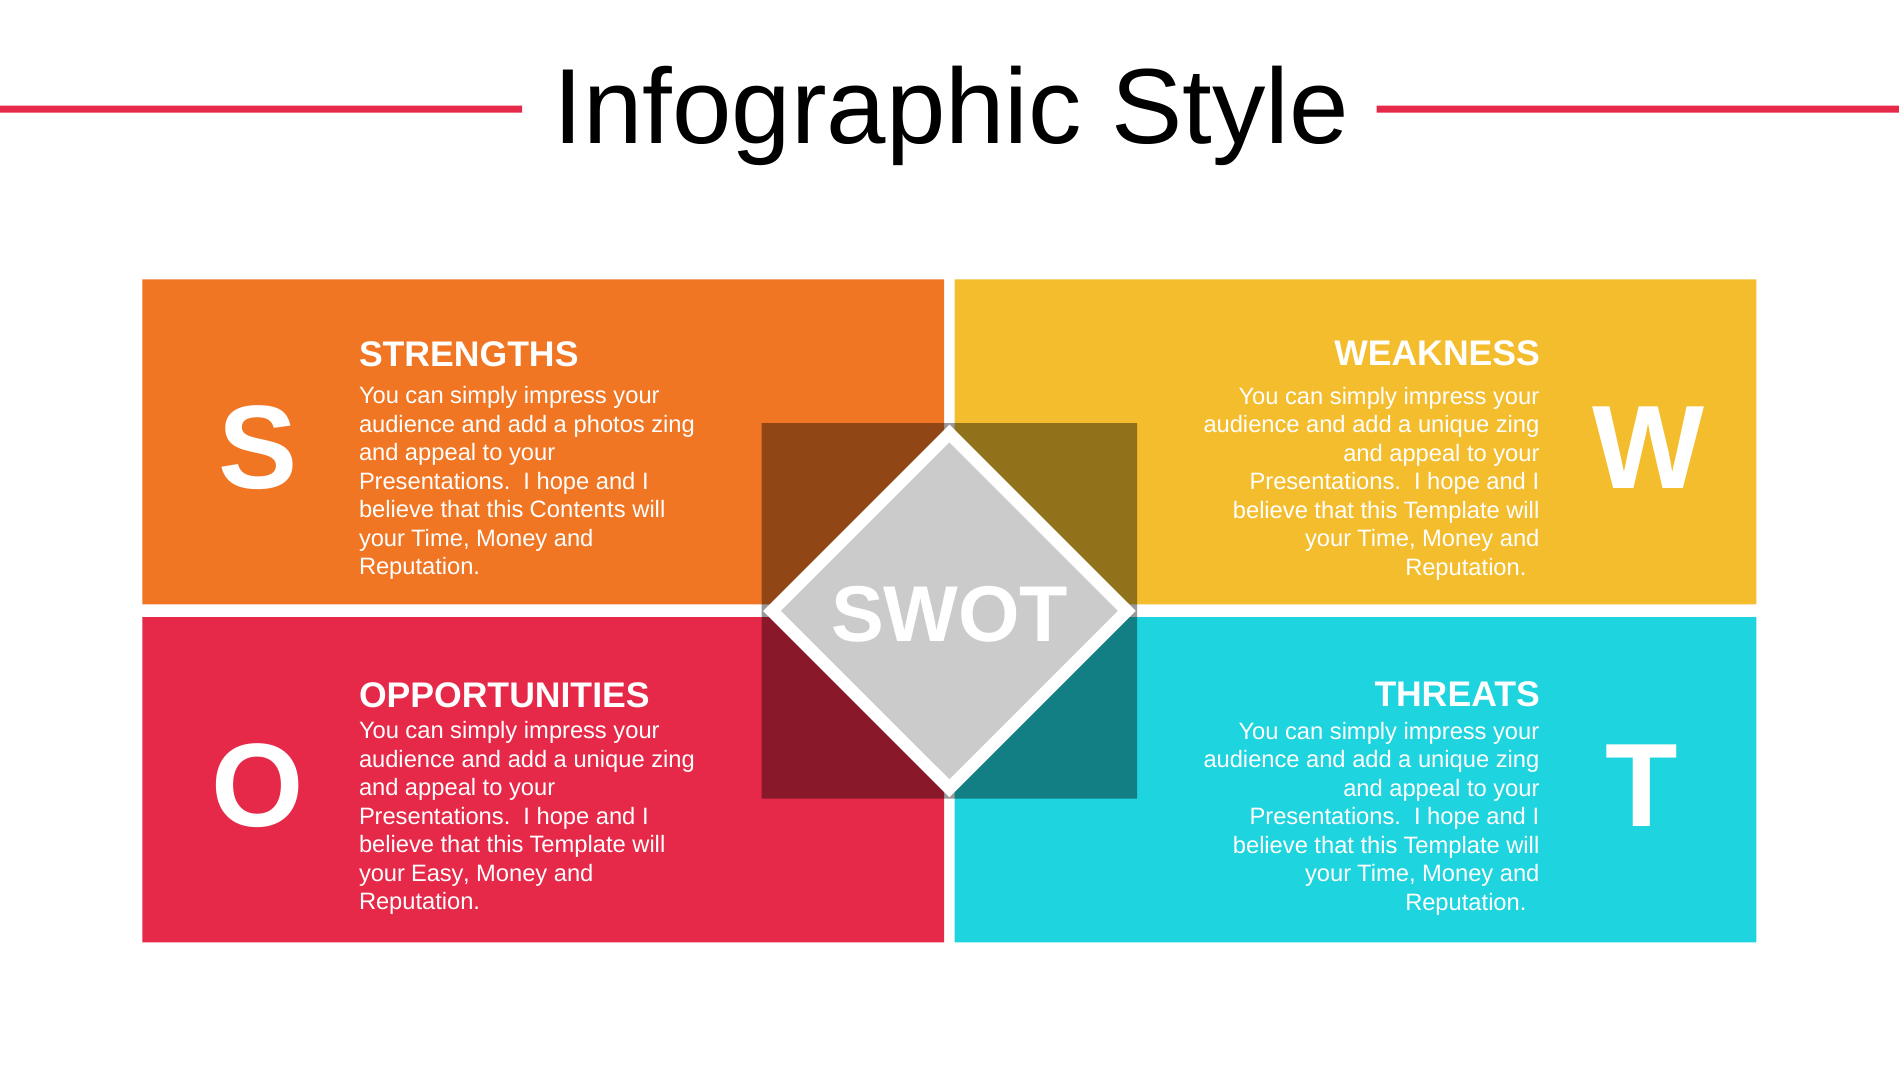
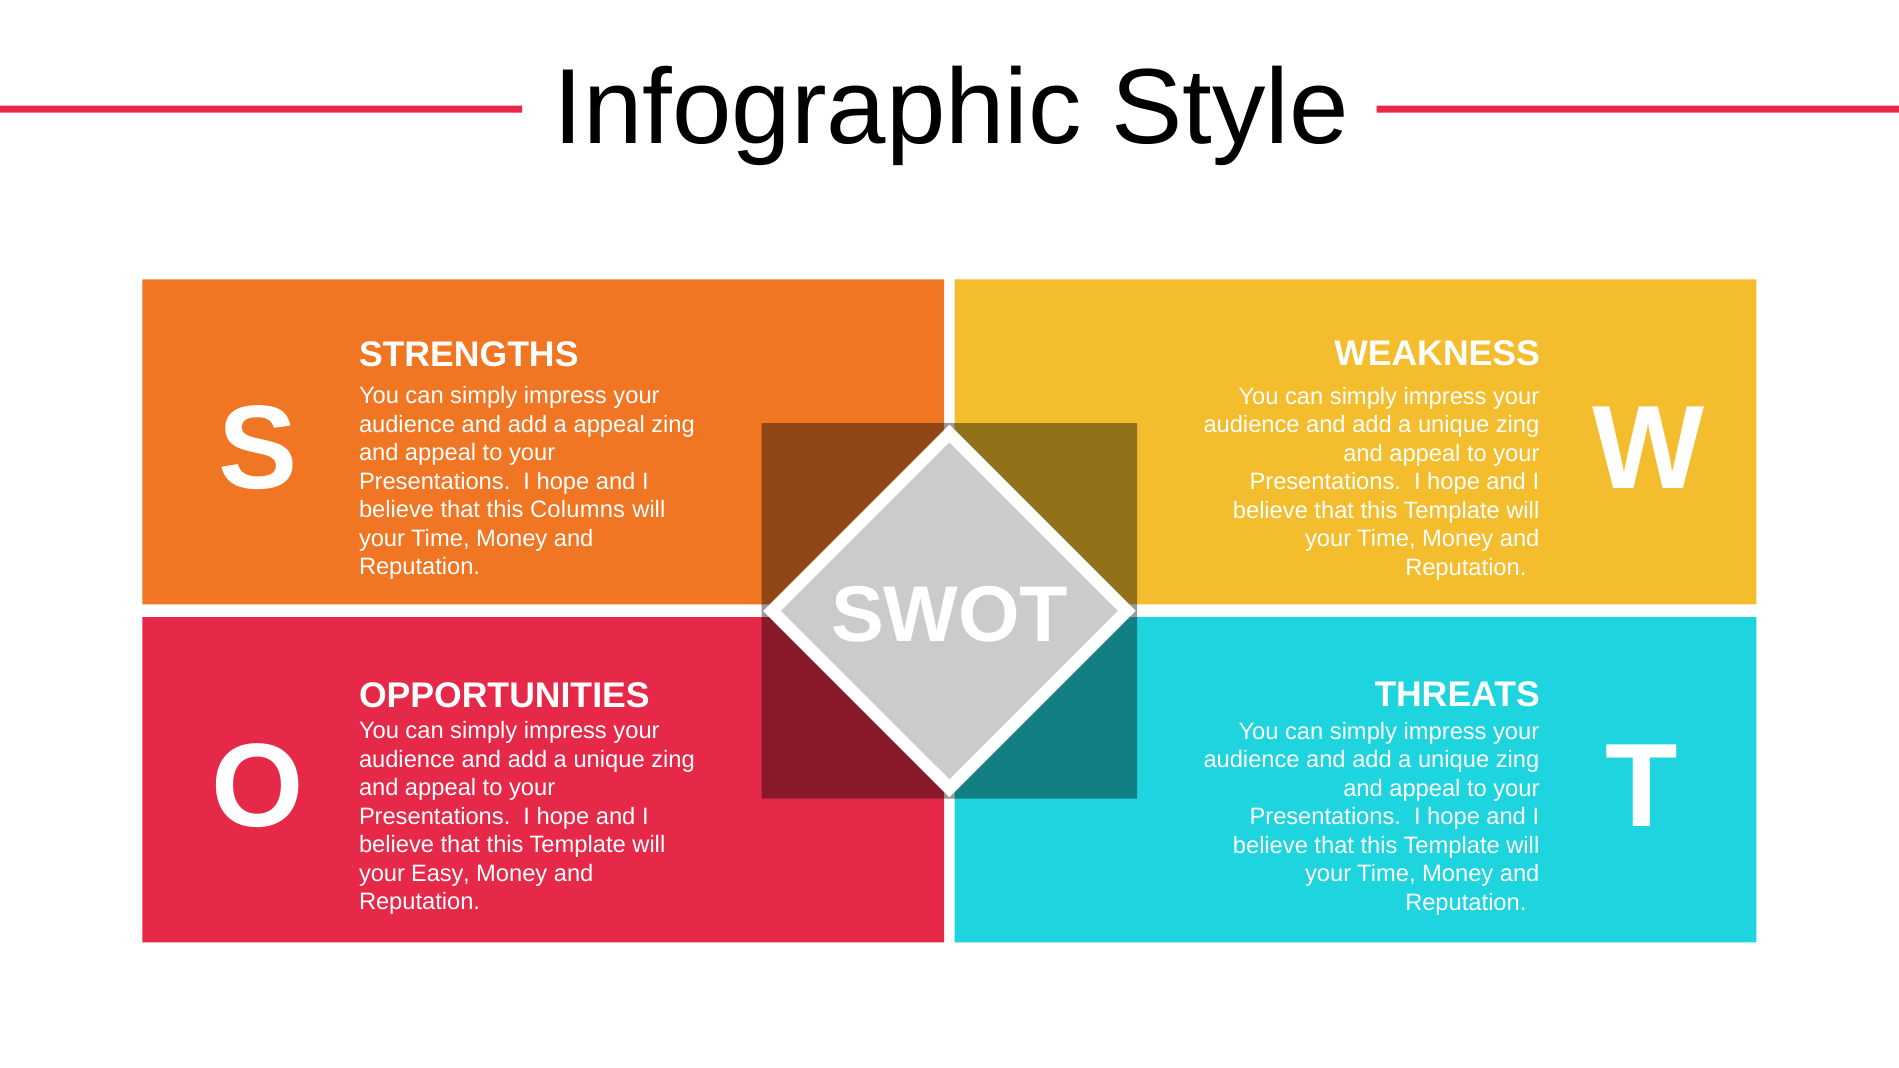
a photos: photos -> appeal
Contents: Contents -> Columns
